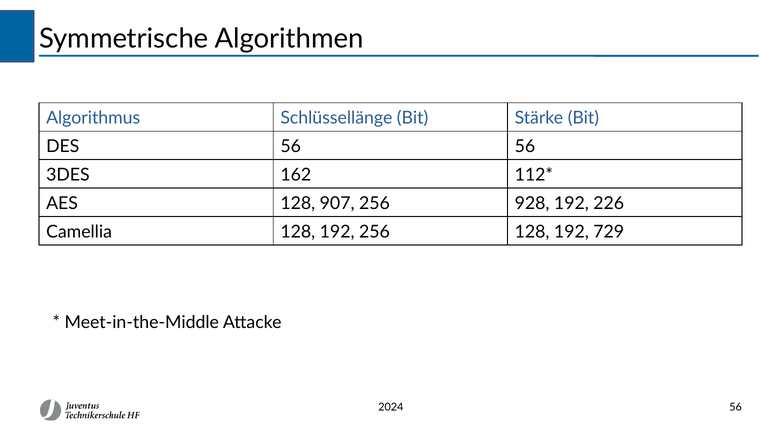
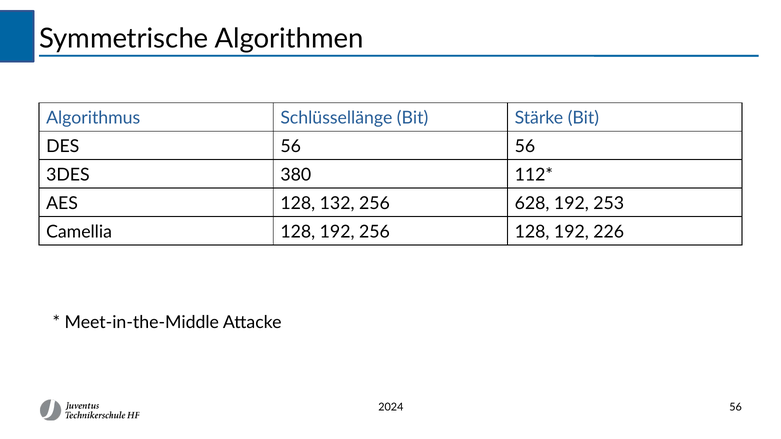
162: 162 -> 380
907: 907 -> 132
928: 928 -> 628
226: 226 -> 253
729: 729 -> 226
